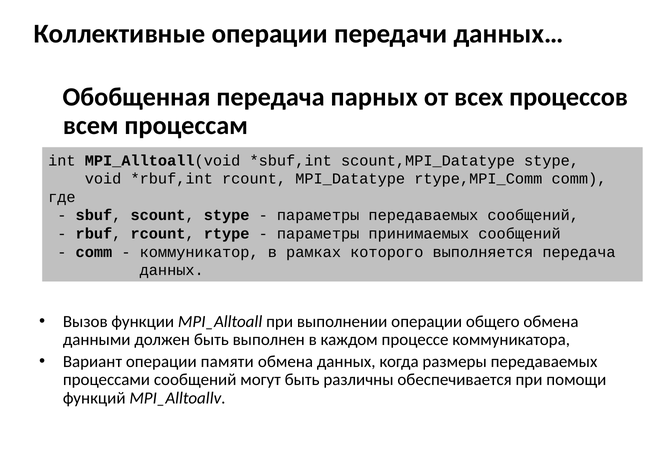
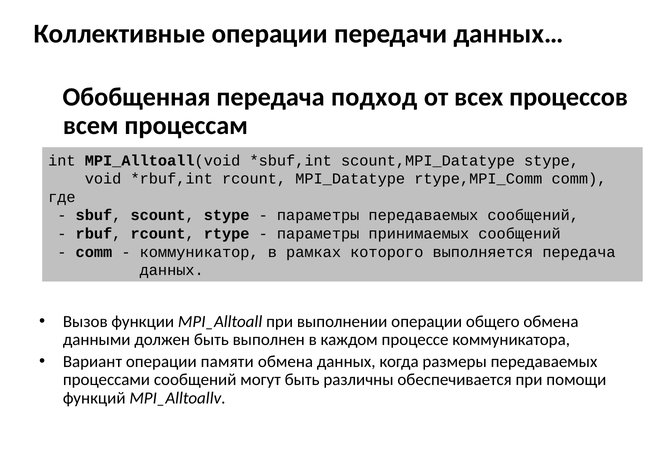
парных: парных -> подход
